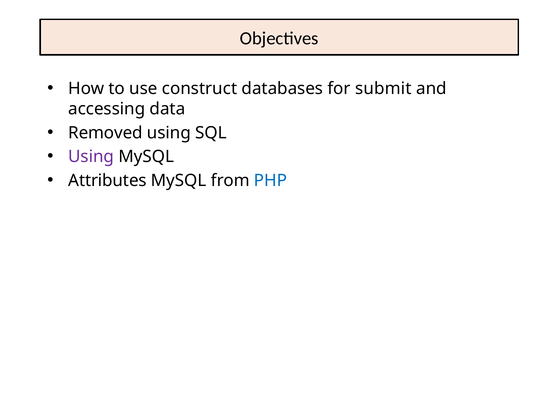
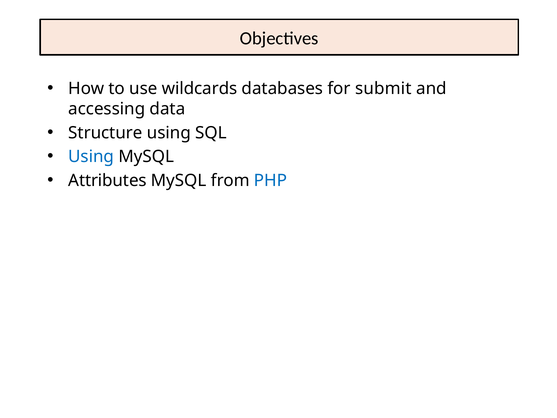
construct: construct -> wildcards
Removed: Removed -> Structure
Using at (91, 157) colour: purple -> blue
